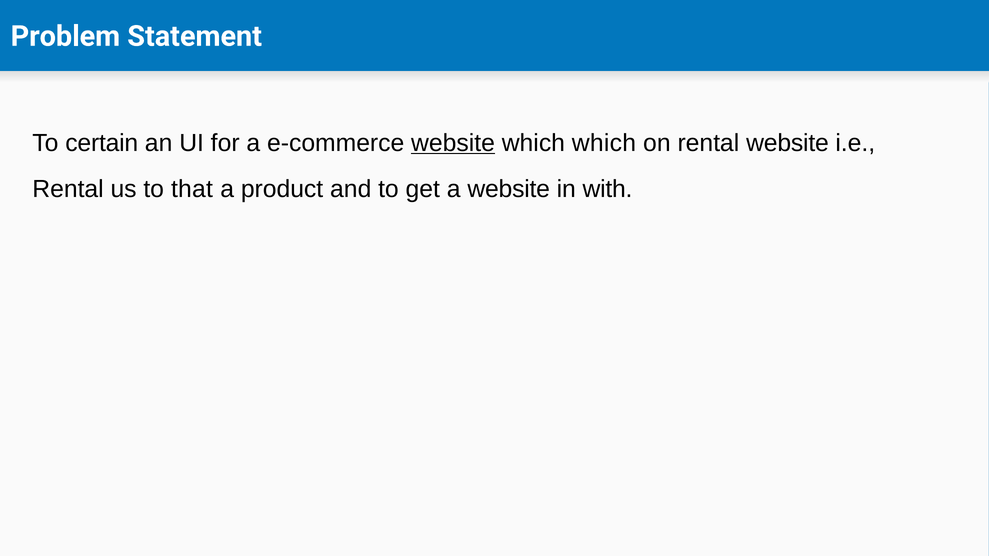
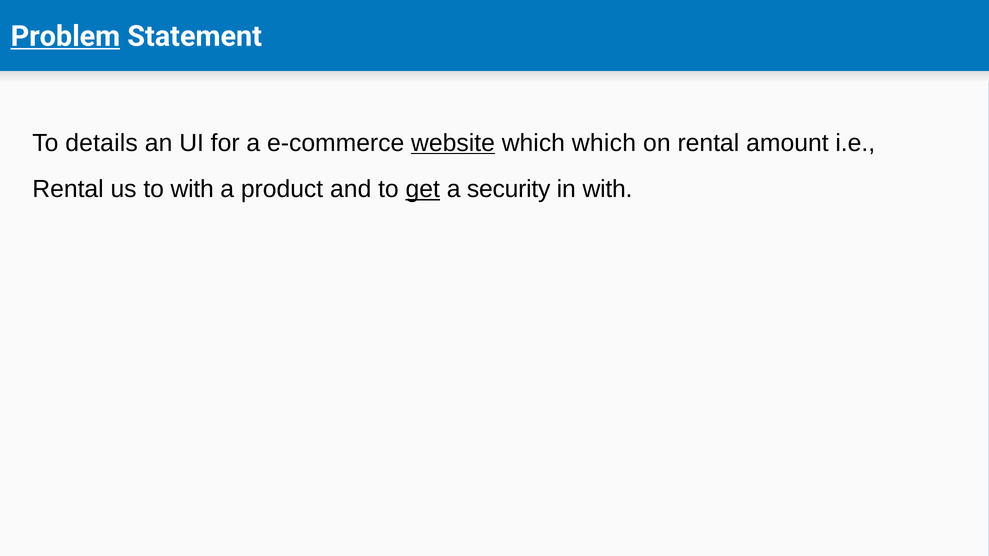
Problem underline: none -> present
certain: certain -> details
rental website: website -> amount
to that: that -> with
get underline: none -> present
a website: website -> security
